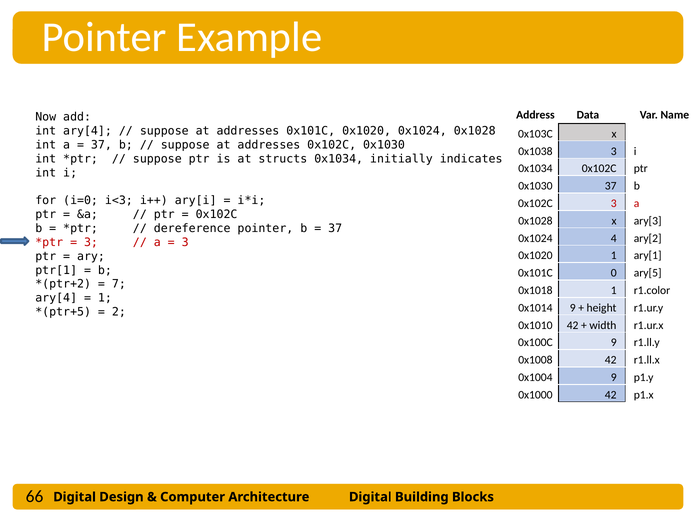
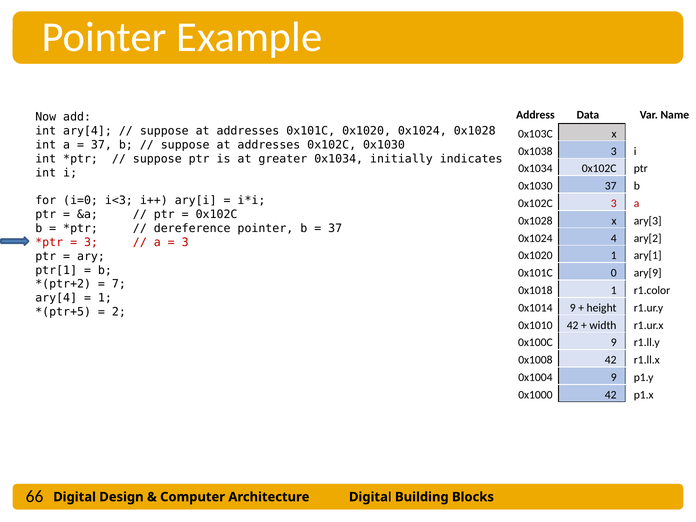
structs: structs -> greater
ary[5: ary[5 -> ary[9
